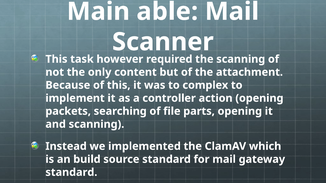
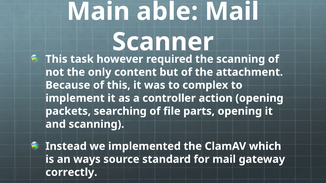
build: build -> ways
standard at (71, 173): standard -> correctly
